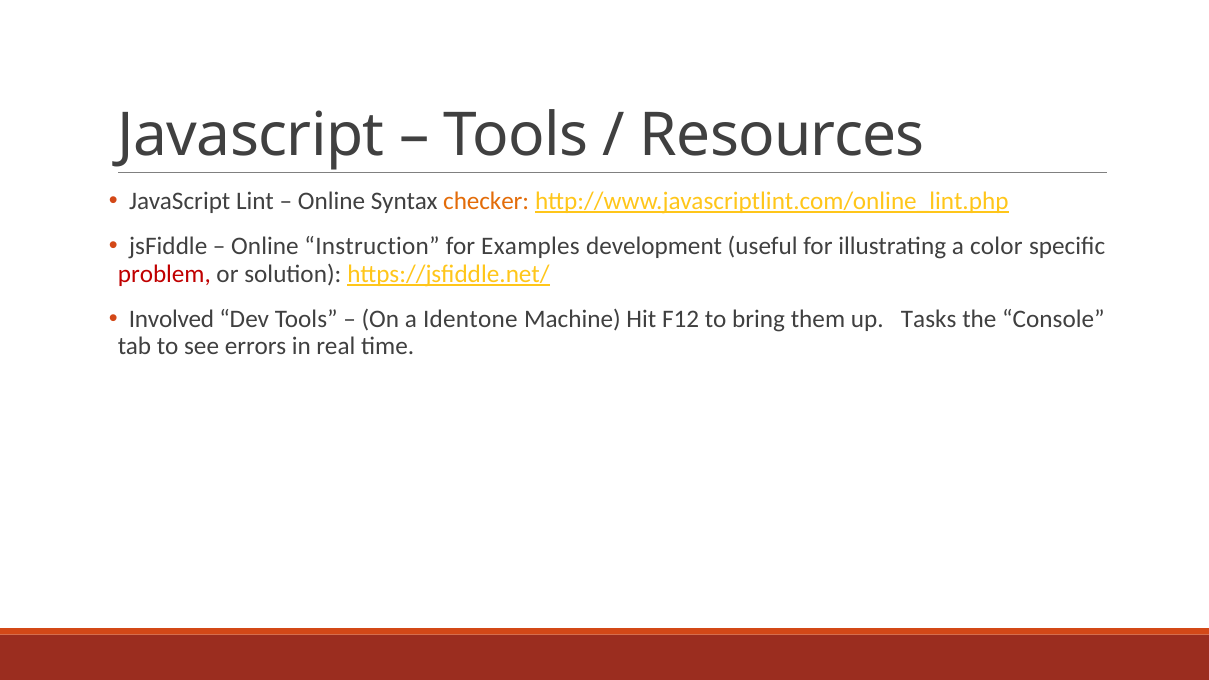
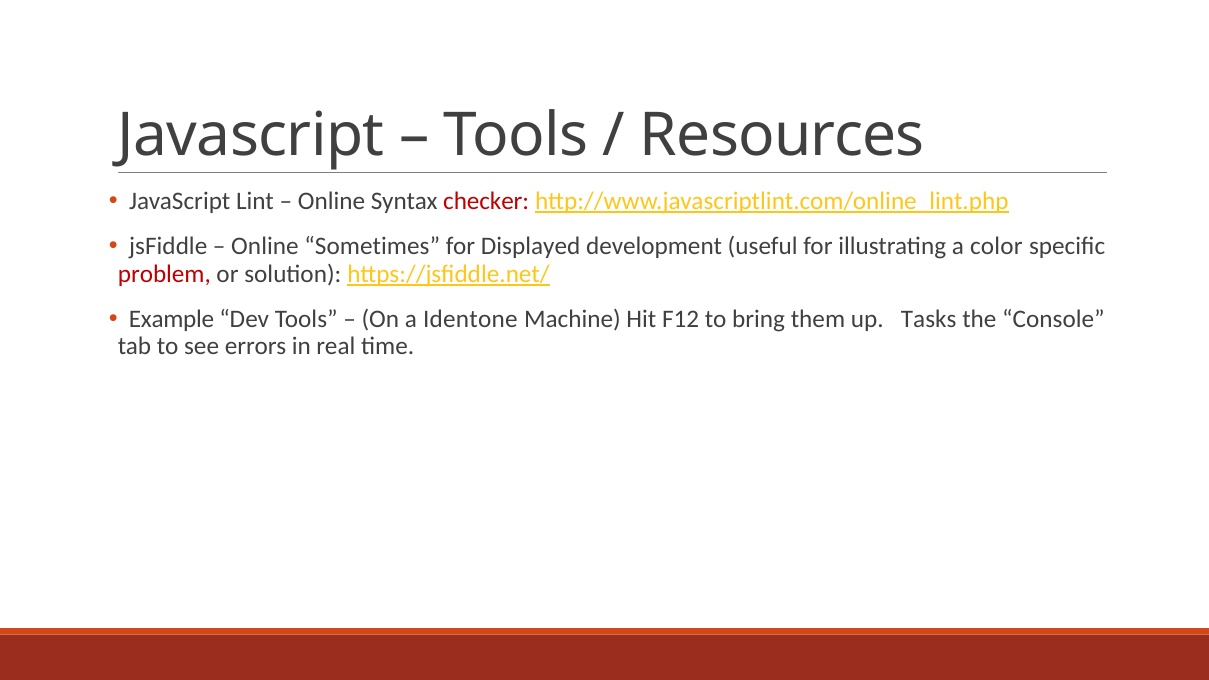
checker colour: orange -> red
Instruction: Instruction -> Sometimes
Examples: Examples -> Displayed
Involved: Involved -> Example
